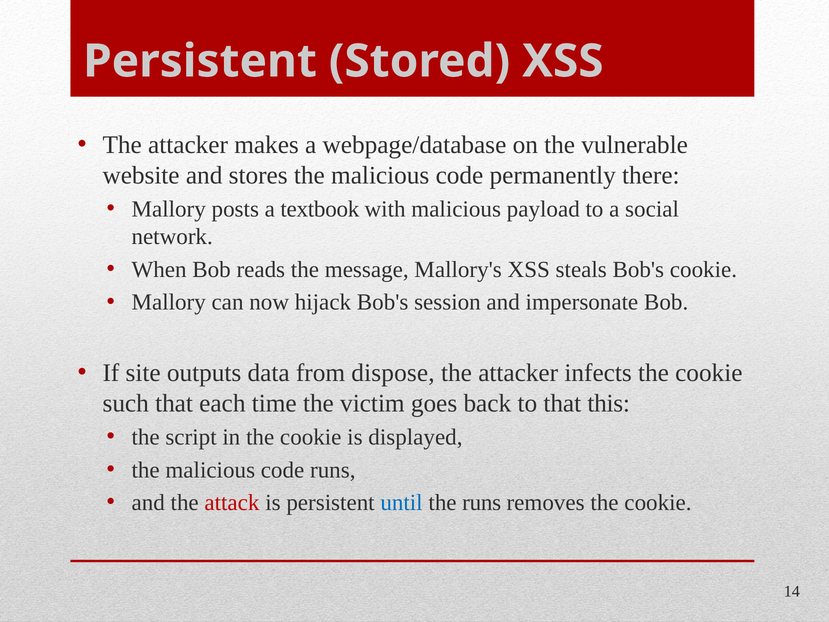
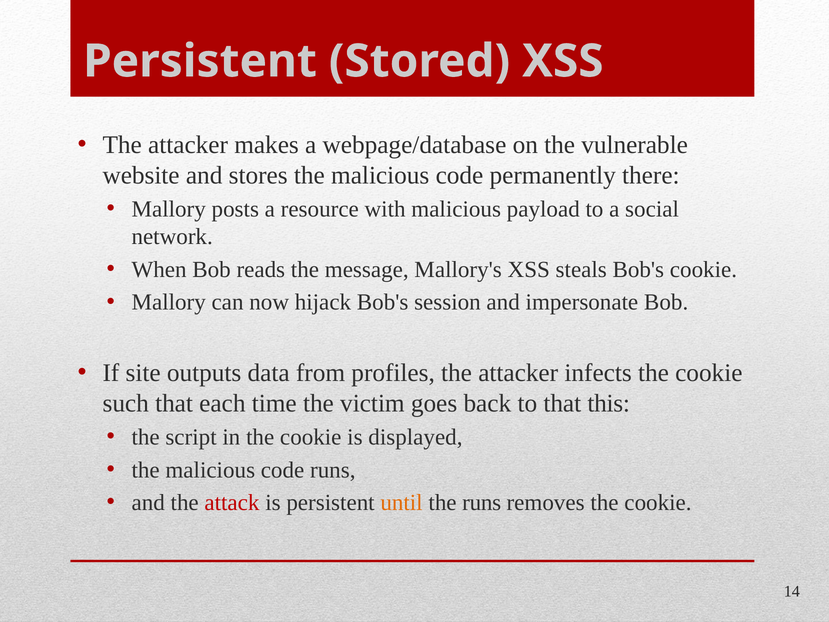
textbook: textbook -> resource
dispose: dispose -> profiles
until colour: blue -> orange
